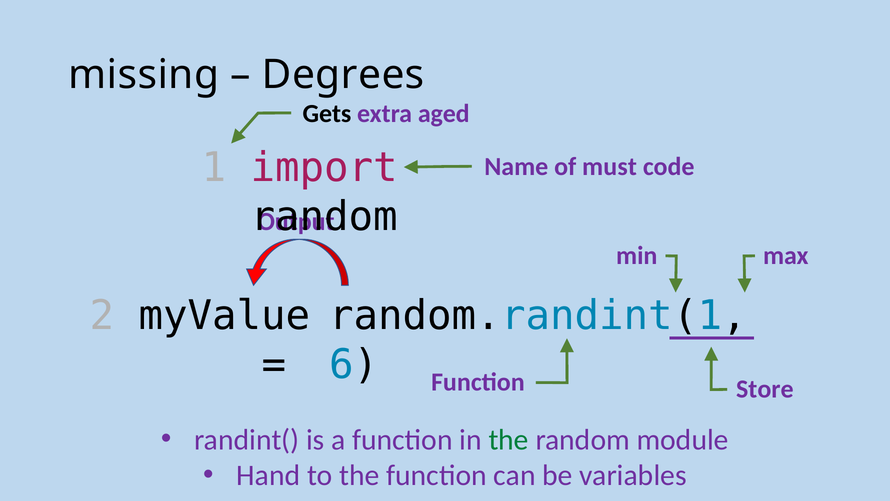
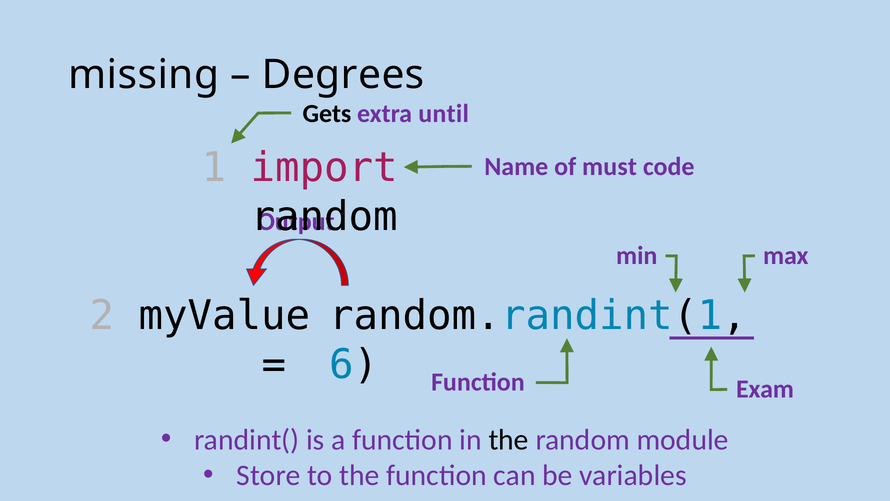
aged: aged -> until
Store: Store -> Exam
the at (509, 439) colour: green -> black
Hand: Hand -> Store
